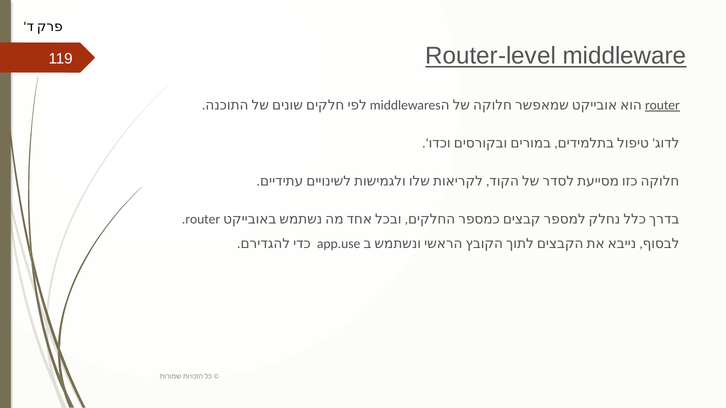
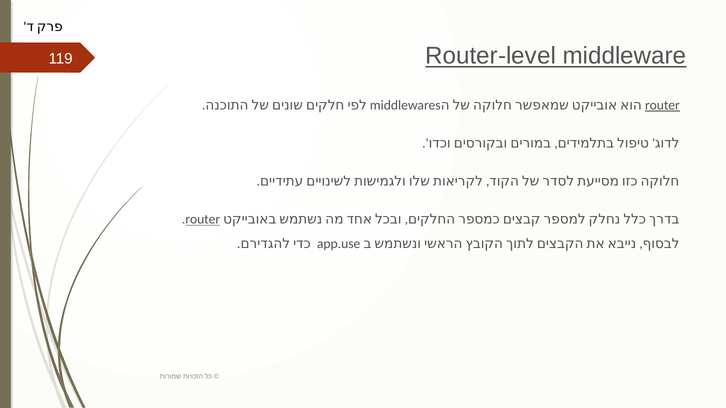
router at (203, 220) underline: none -> present
